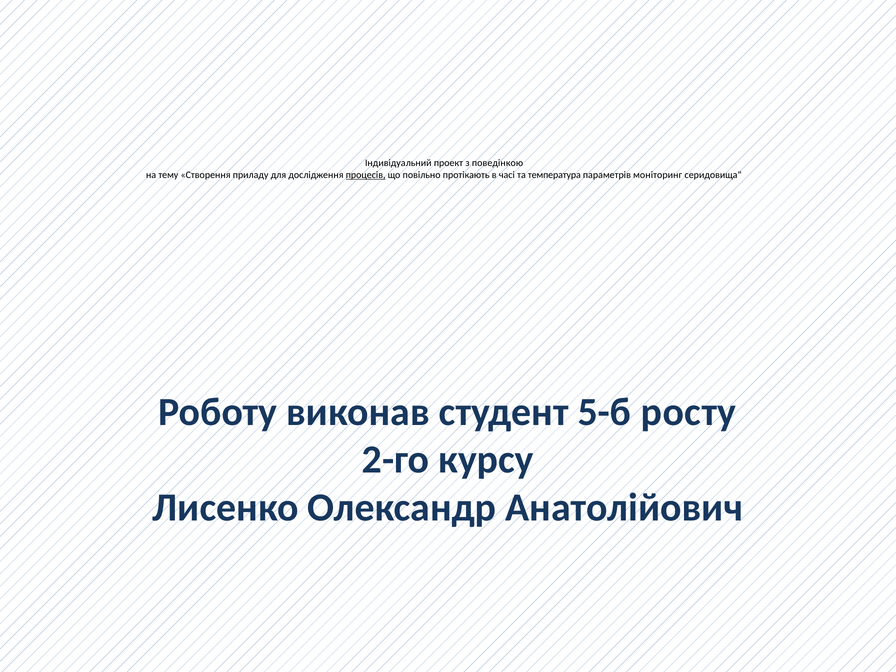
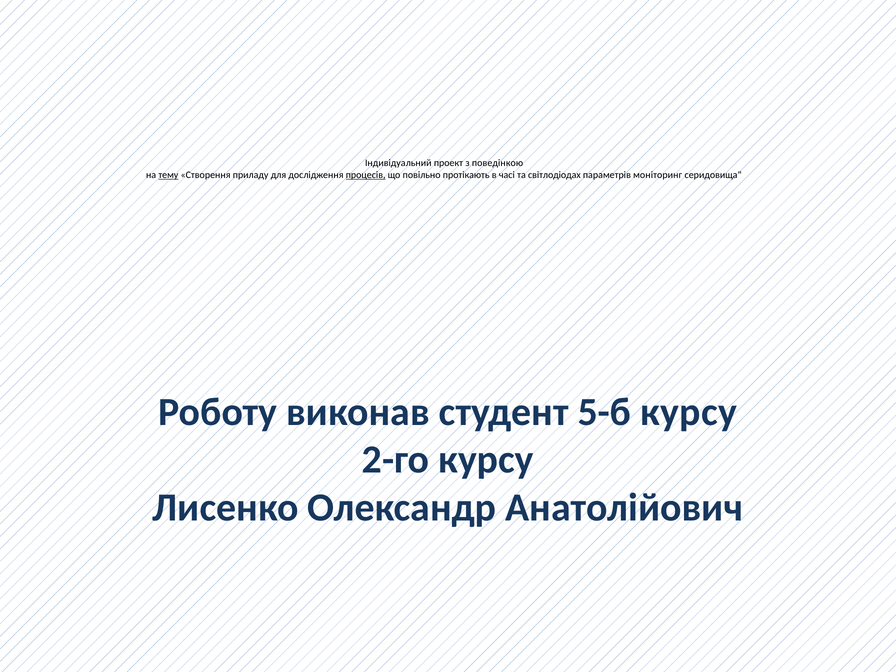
тему underline: none -> present
температура: температура -> світлодіодах
5-б росту: росту -> курсу
